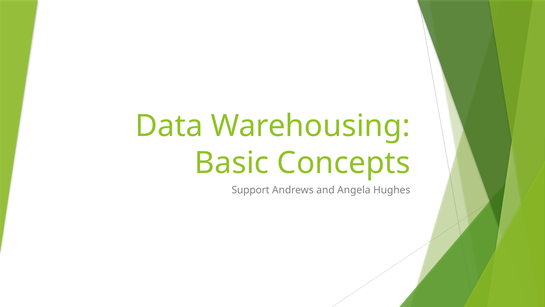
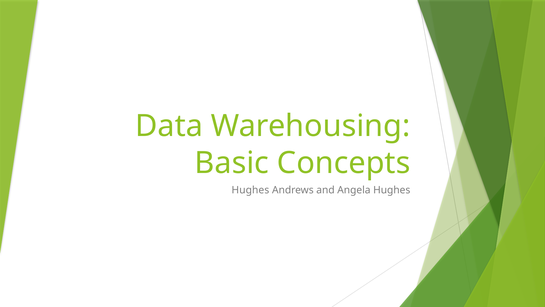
Support at (251, 190): Support -> Hughes
